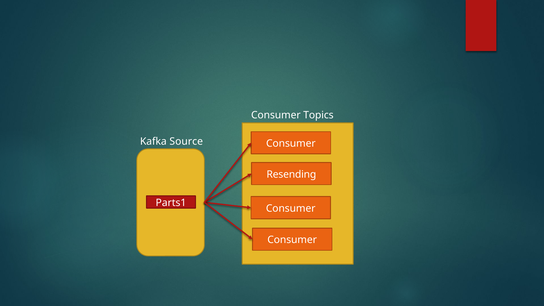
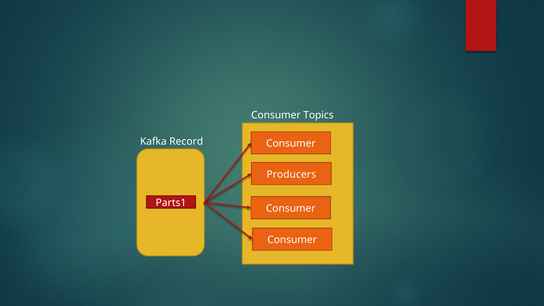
Source: Source -> Record
Resending: Resending -> Producers
